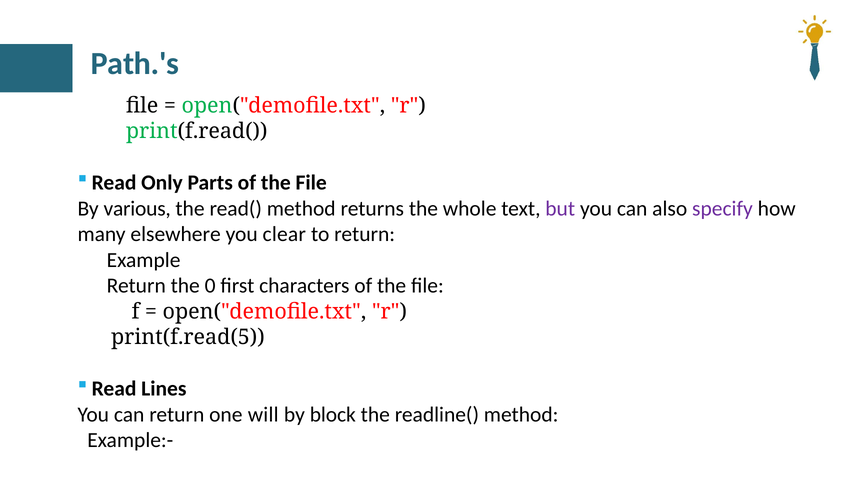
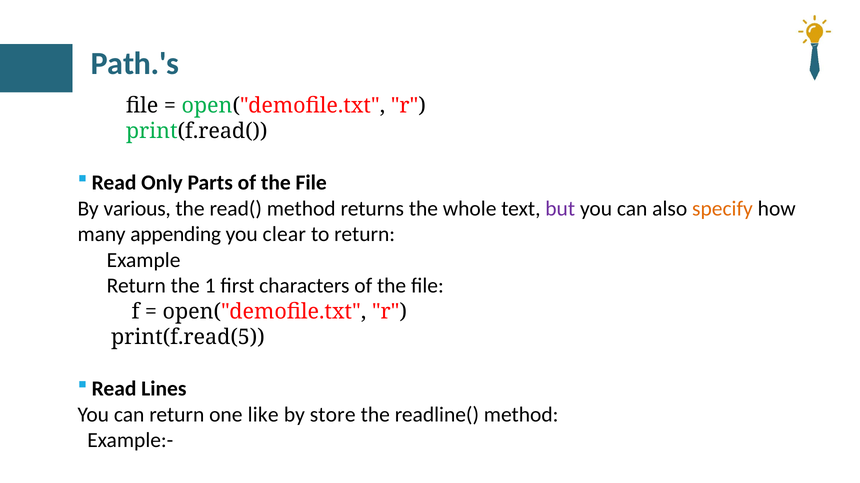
specify colour: purple -> orange
elsewhere: elsewhere -> appending
0: 0 -> 1
will: will -> like
block: block -> store
